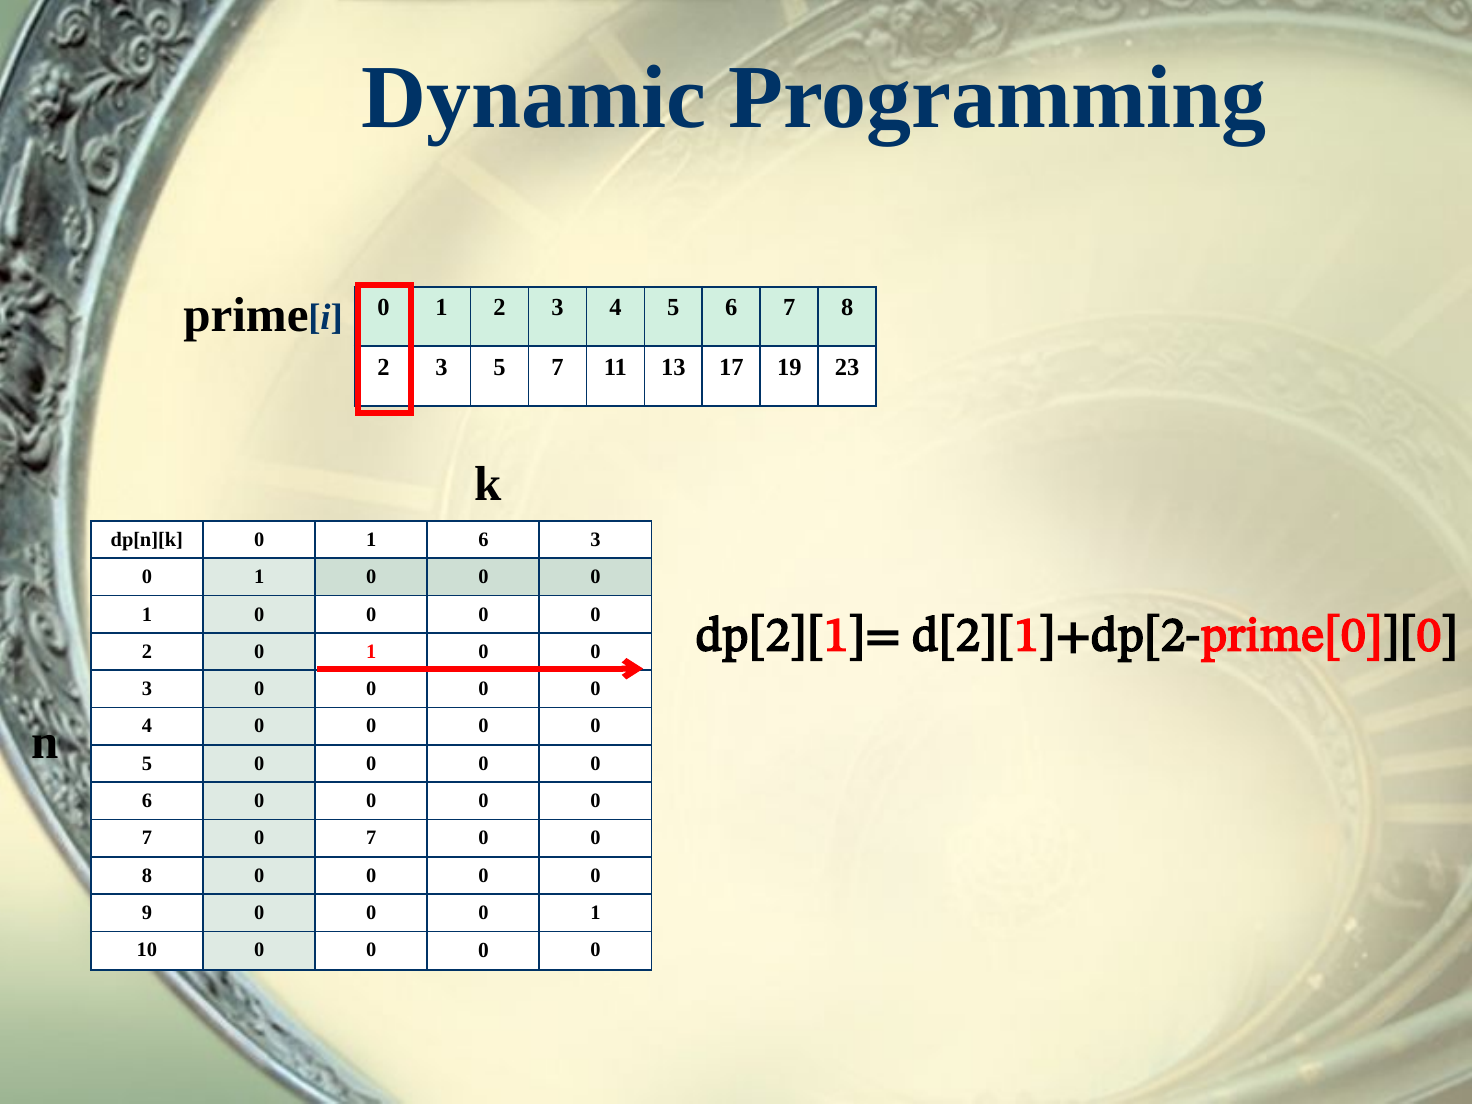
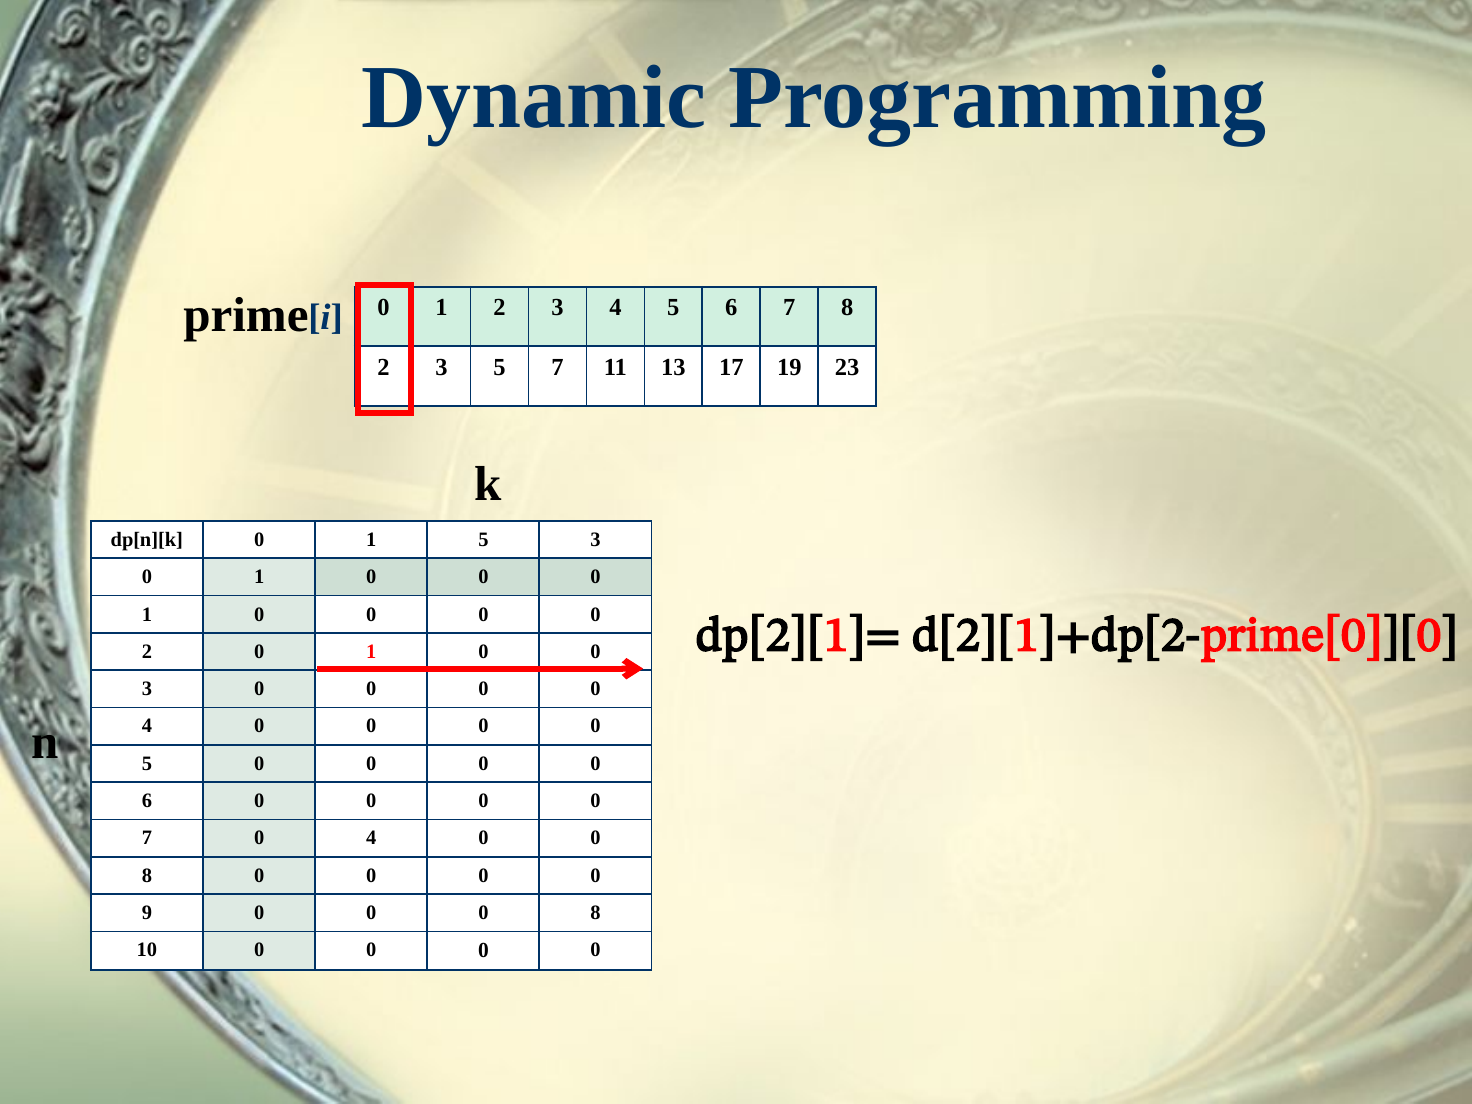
1 6: 6 -> 5
7 0 7: 7 -> 4
1 at (596, 913): 1 -> 8
